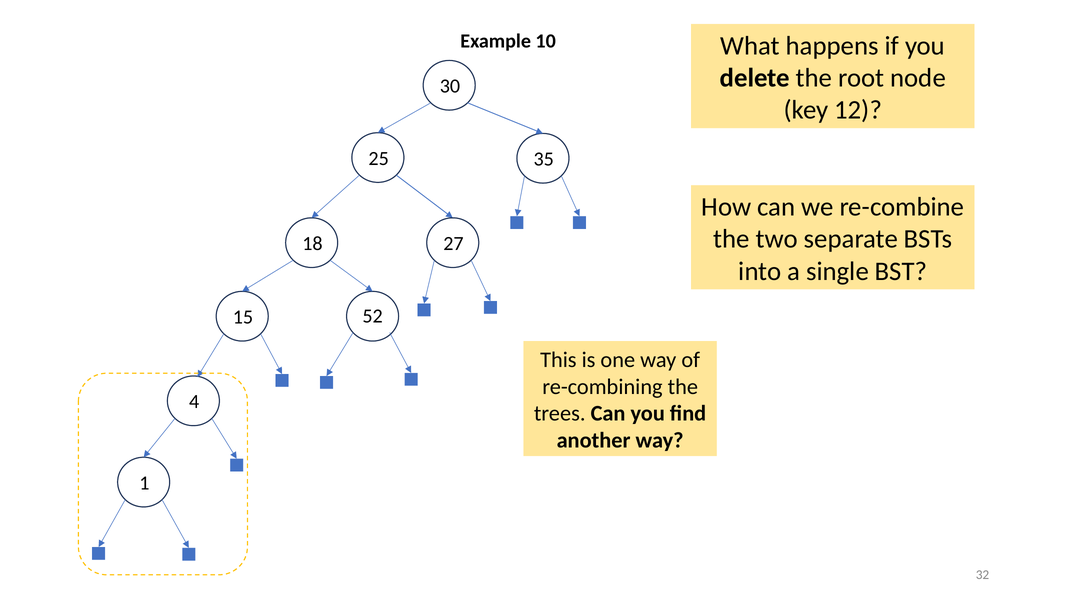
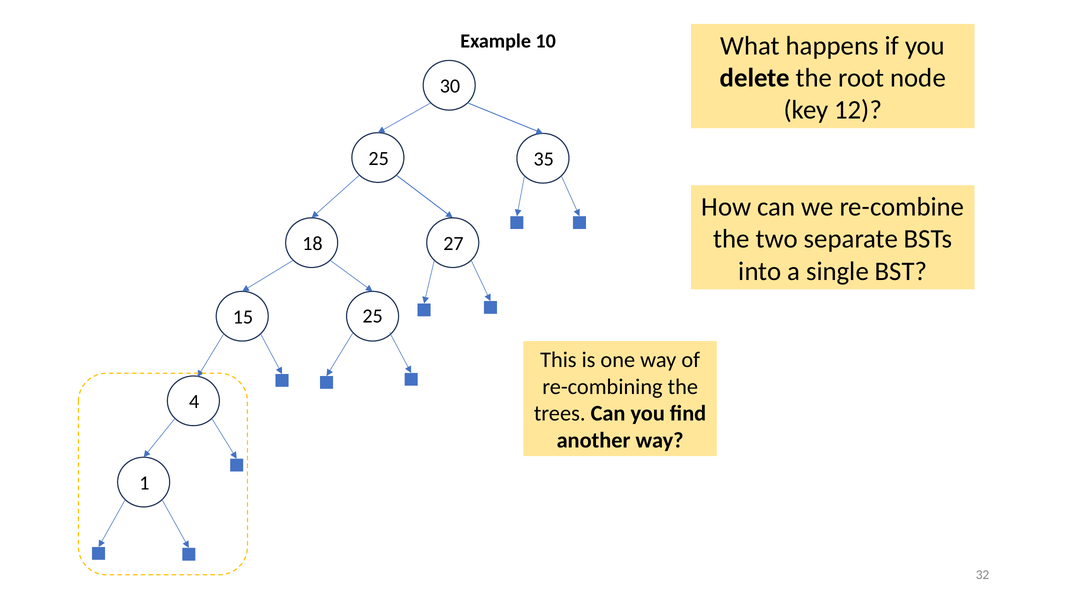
15 52: 52 -> 25
